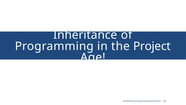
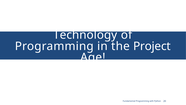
Inheritance: Inheritance -> Technology
